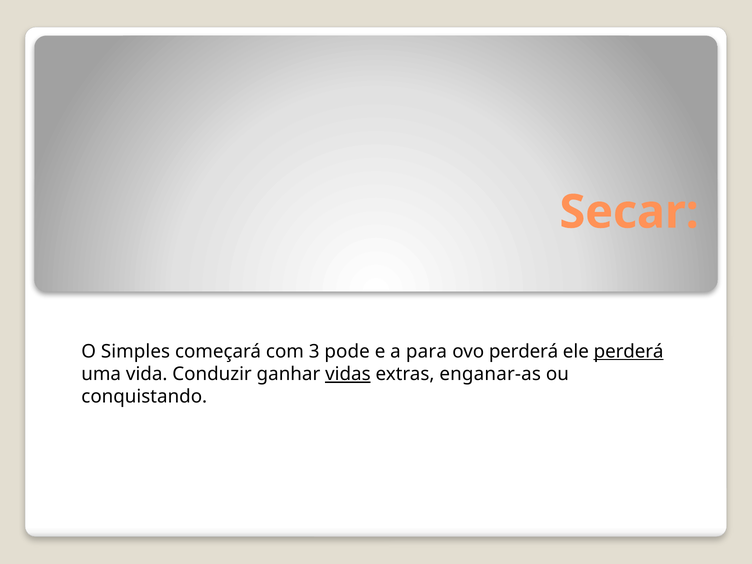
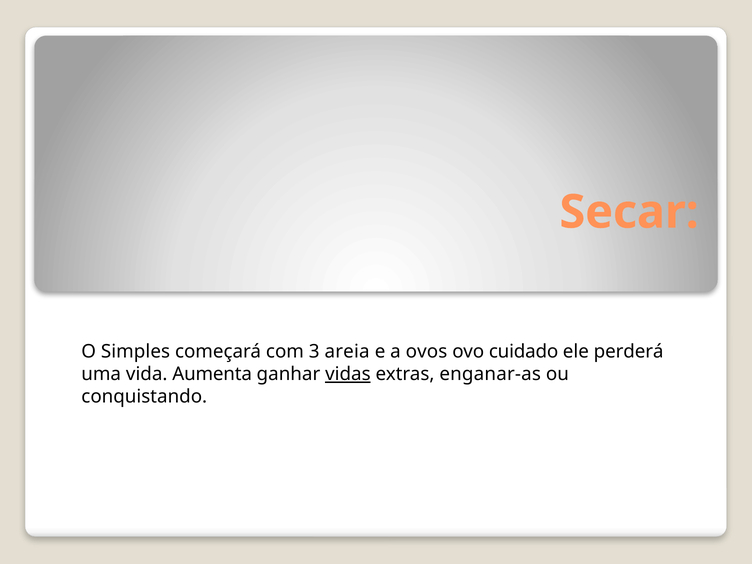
pode: pode -> areia
para: para -> ovos
ovo perderá: perderá -> cuidado
perderá at (629, 352) underline: present -> none
Conduzir: Conduzir -> Aumenta
